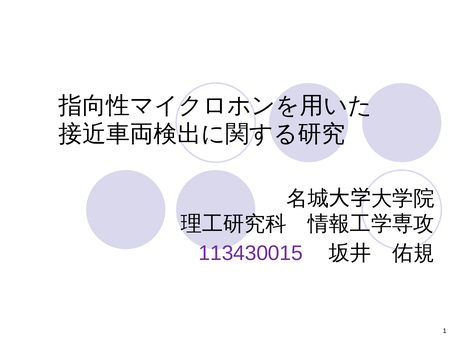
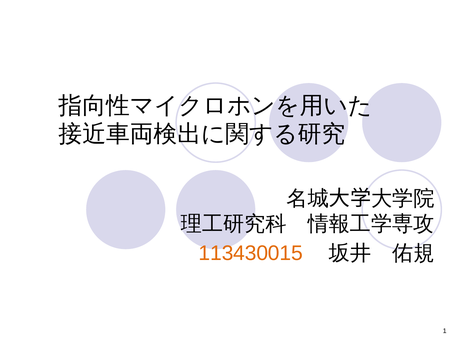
113430015 colour: purple -> orange
